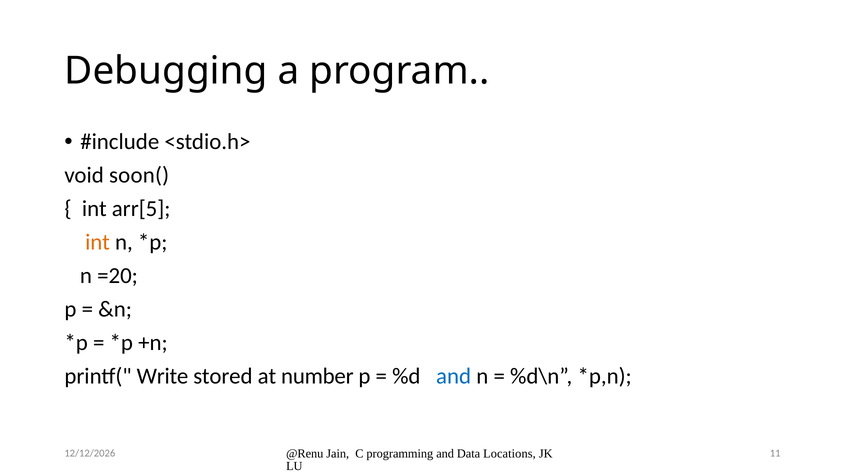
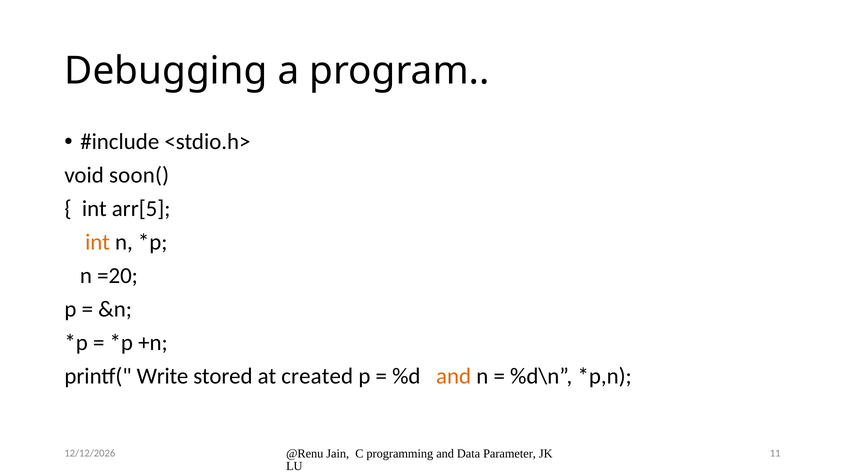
number: number -> created
and at (454, 376) colour: blue -> orange
Locations: Locations -> Parameter
